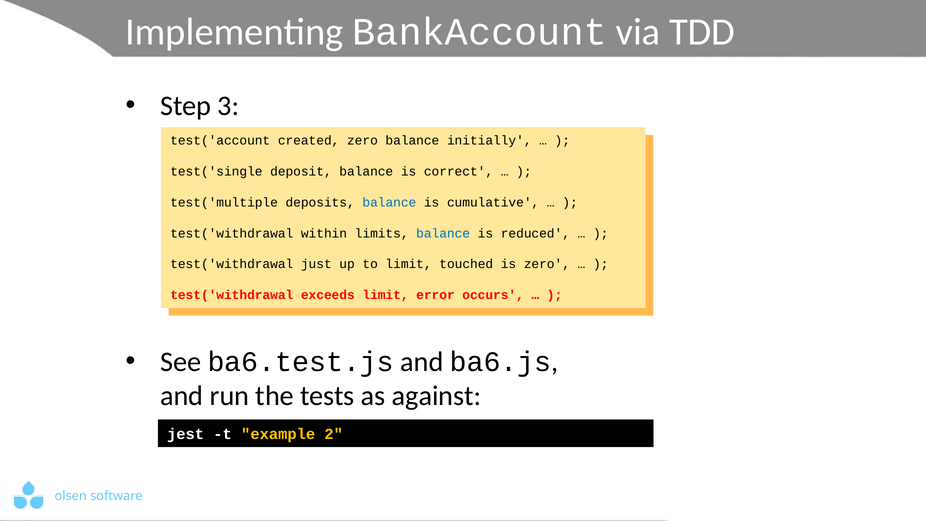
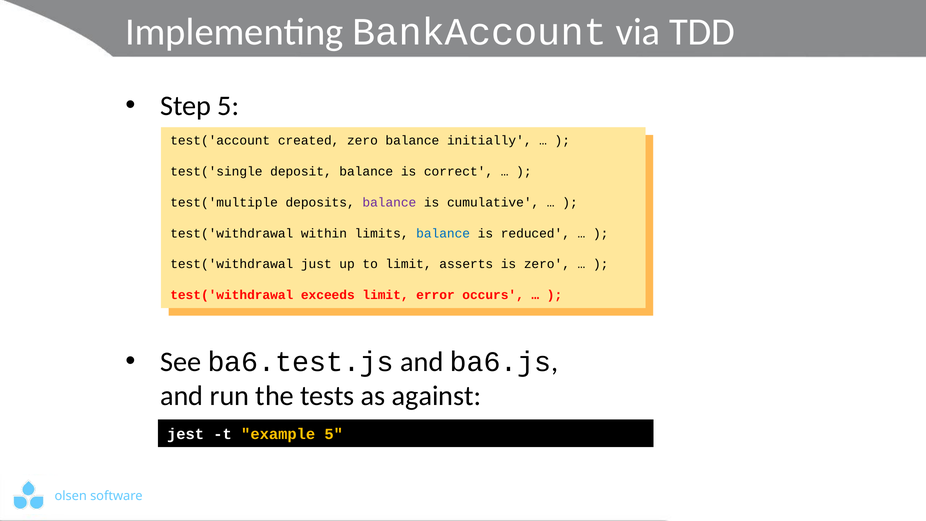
Step 3: 3 -> 5
balance at (389, 202) colour: blue -> purple
touched: touched -> asserts
example 2: 2 -> 5
